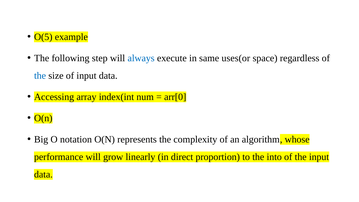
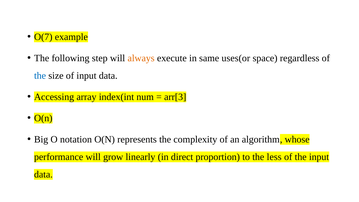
O(5: O(5 -> O(7
always colour: blue -> orange
arr[0: arr[0 -> arr[3
into: into -> less
